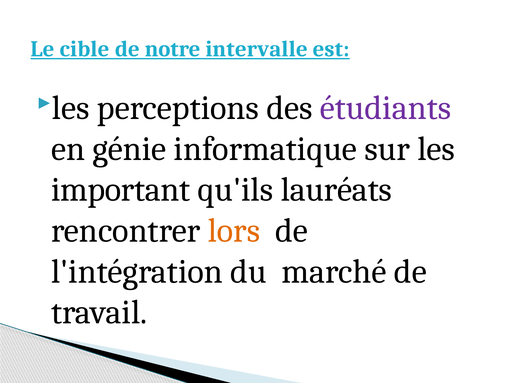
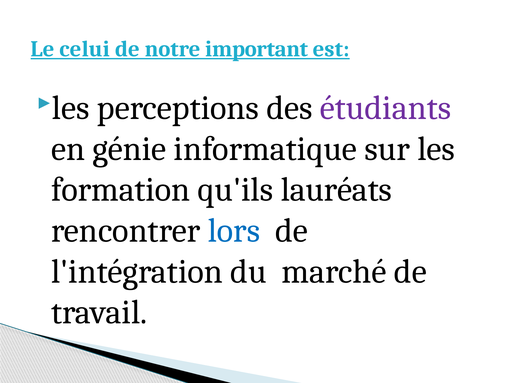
cible: cible -> celui
intervalle: intervalle -> important
important: important -> formation
lors colour: orange -> blue
